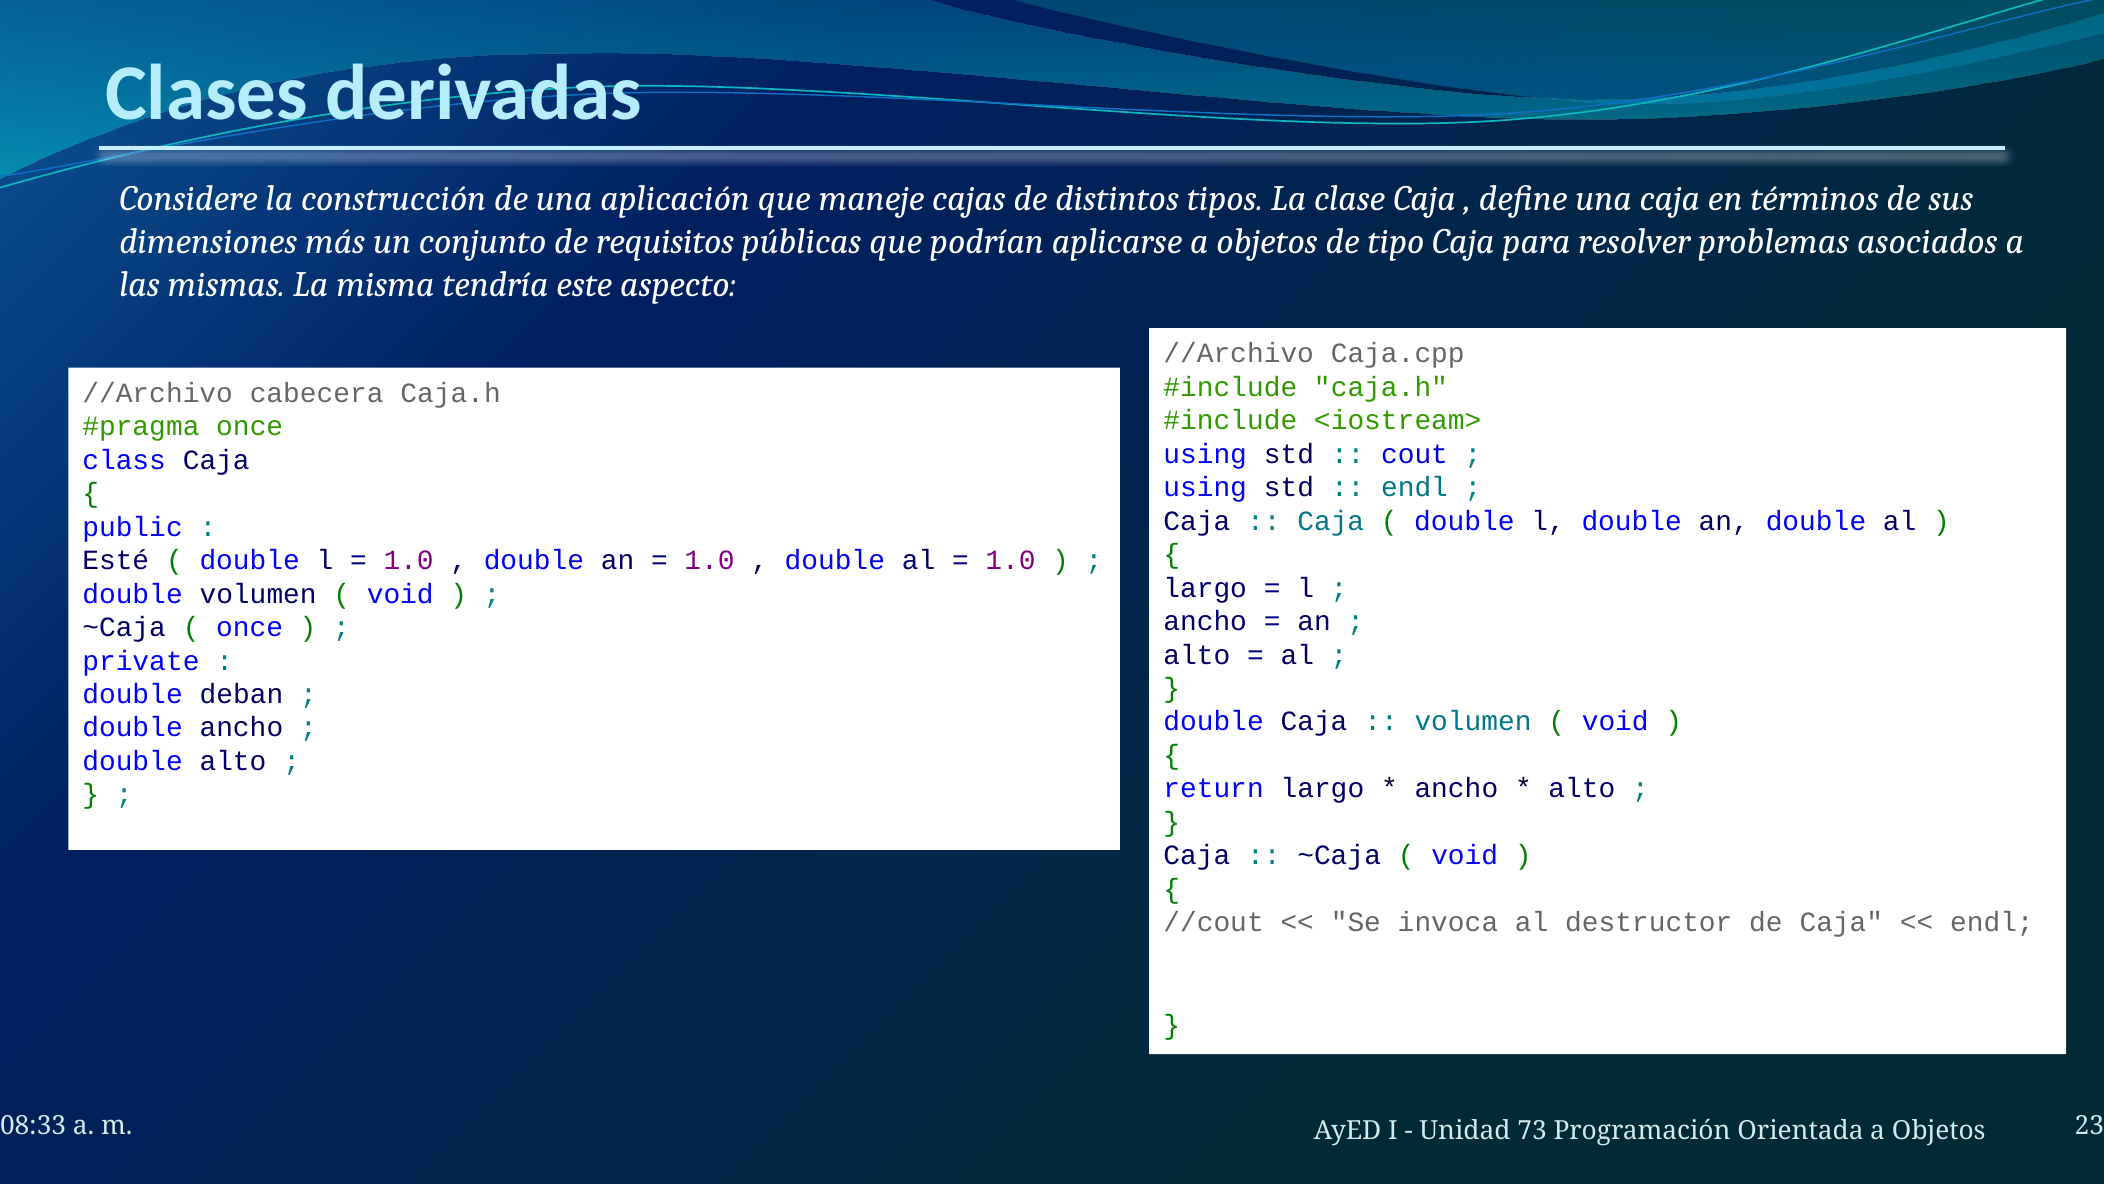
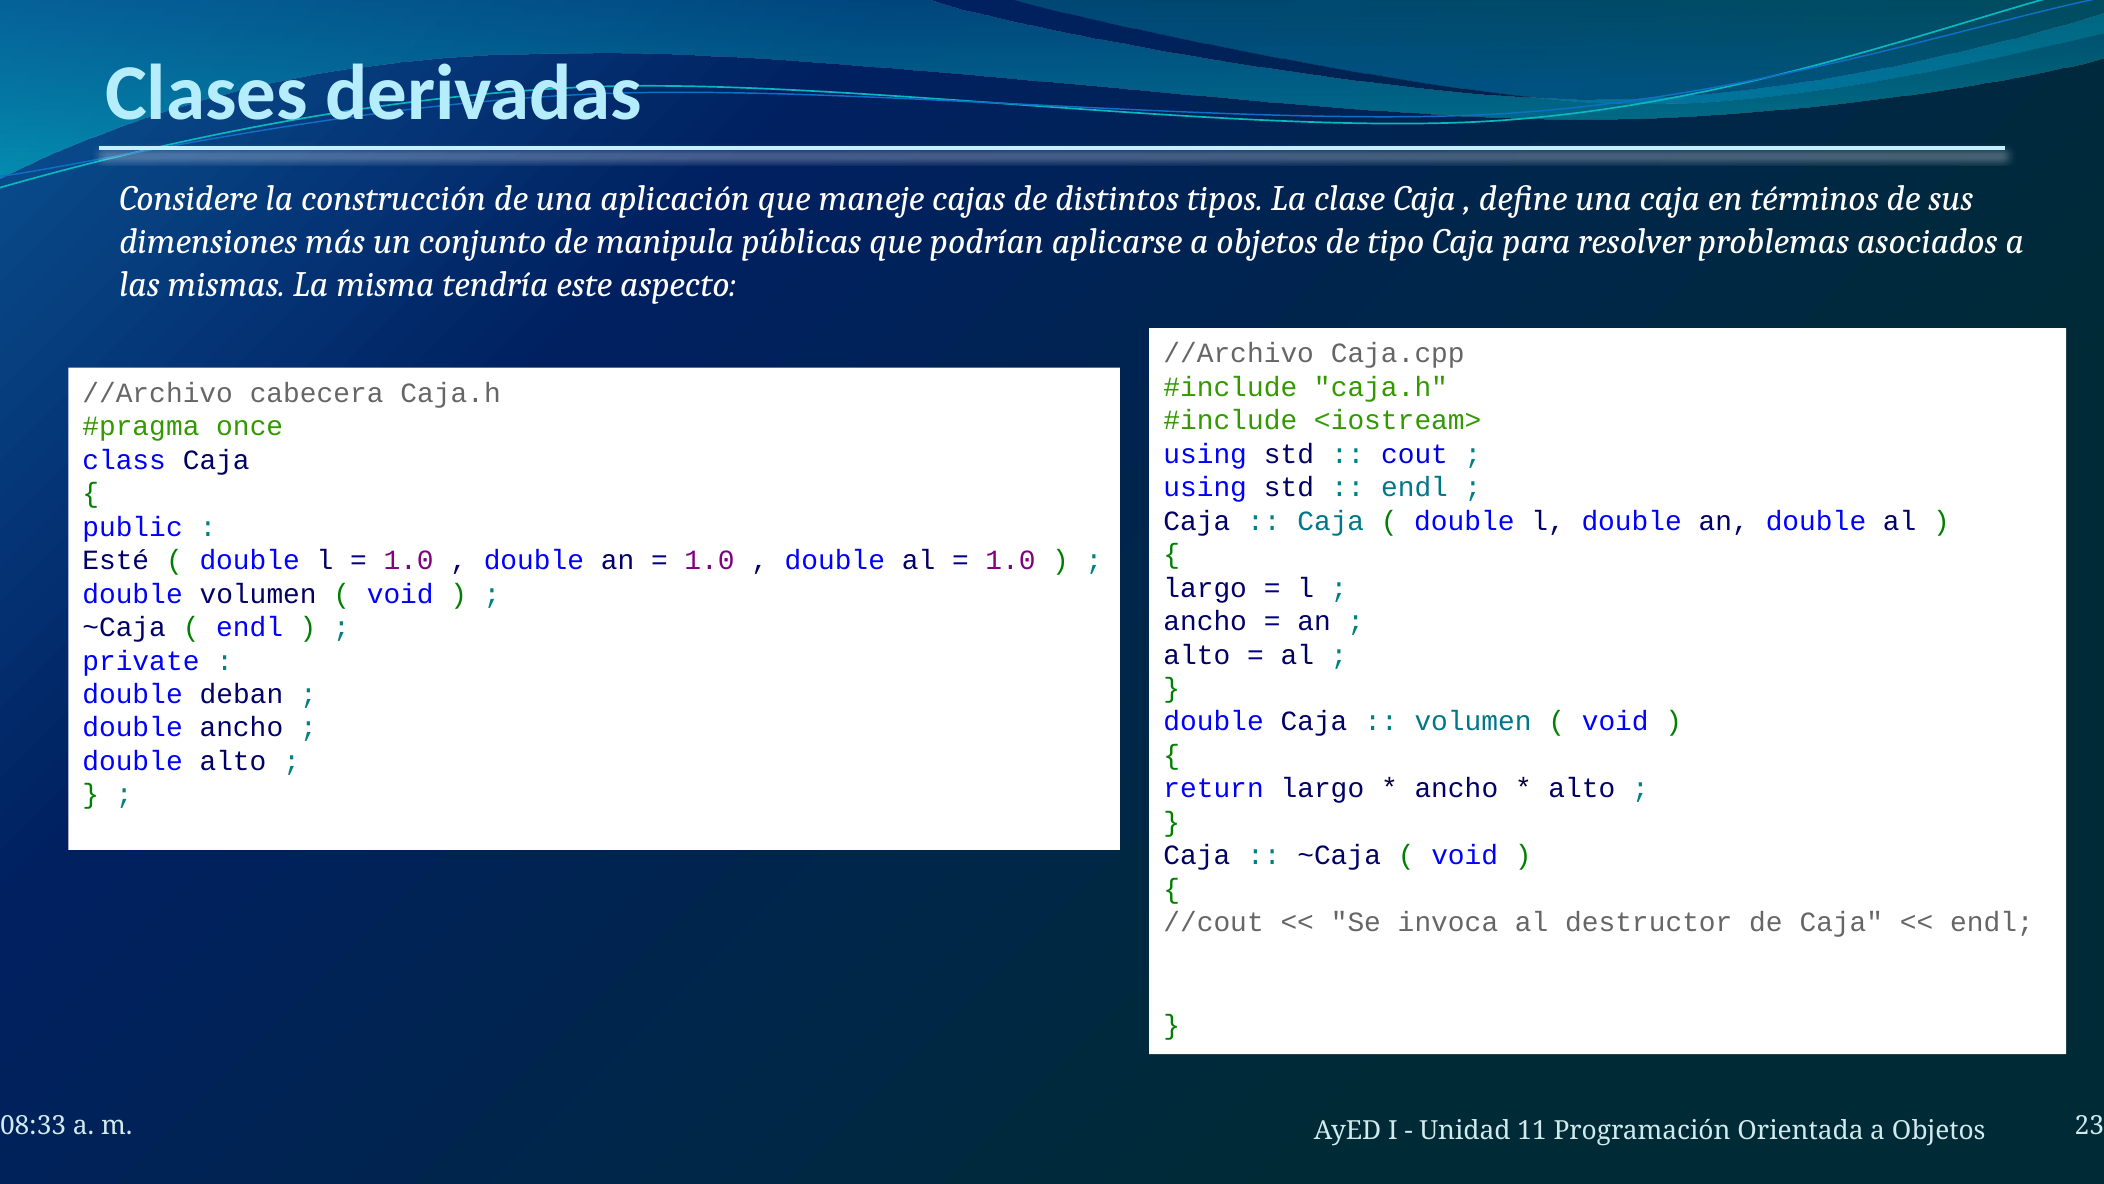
requisitos: requisitos -> manipula
once at (250, 627): once -> endl
73: 73 -> 11
